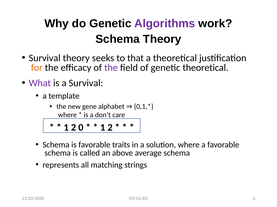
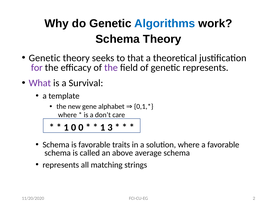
Algorithms colour: purple -> blue
Survival at (45, 58): Survival -> Genetic
for colour: orange -> purple
genetic theoretical: theoretical -> represents
2 at (74, 128): 2 -> 0
2 at (110, 128): 2 -> 3
